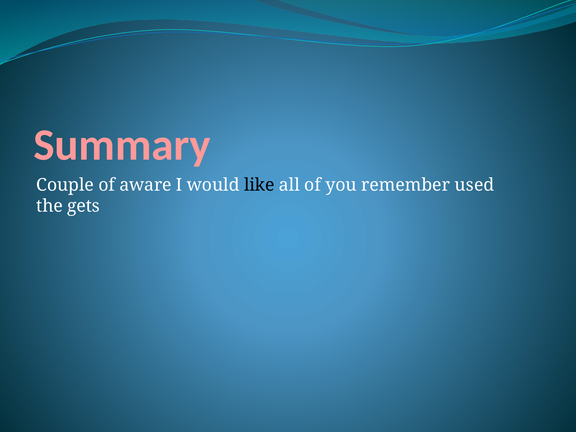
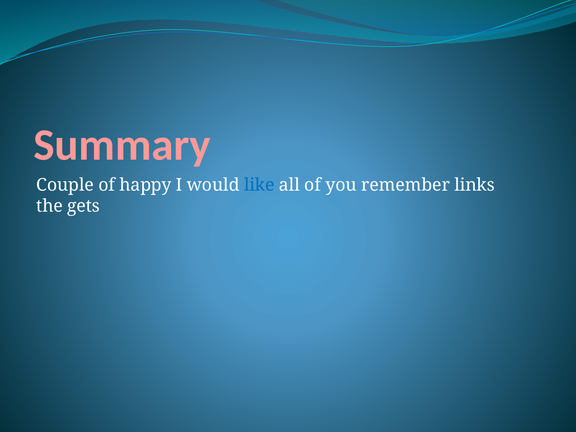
aware: aware -> happy
like colour: black -> blue
used: used -> links
